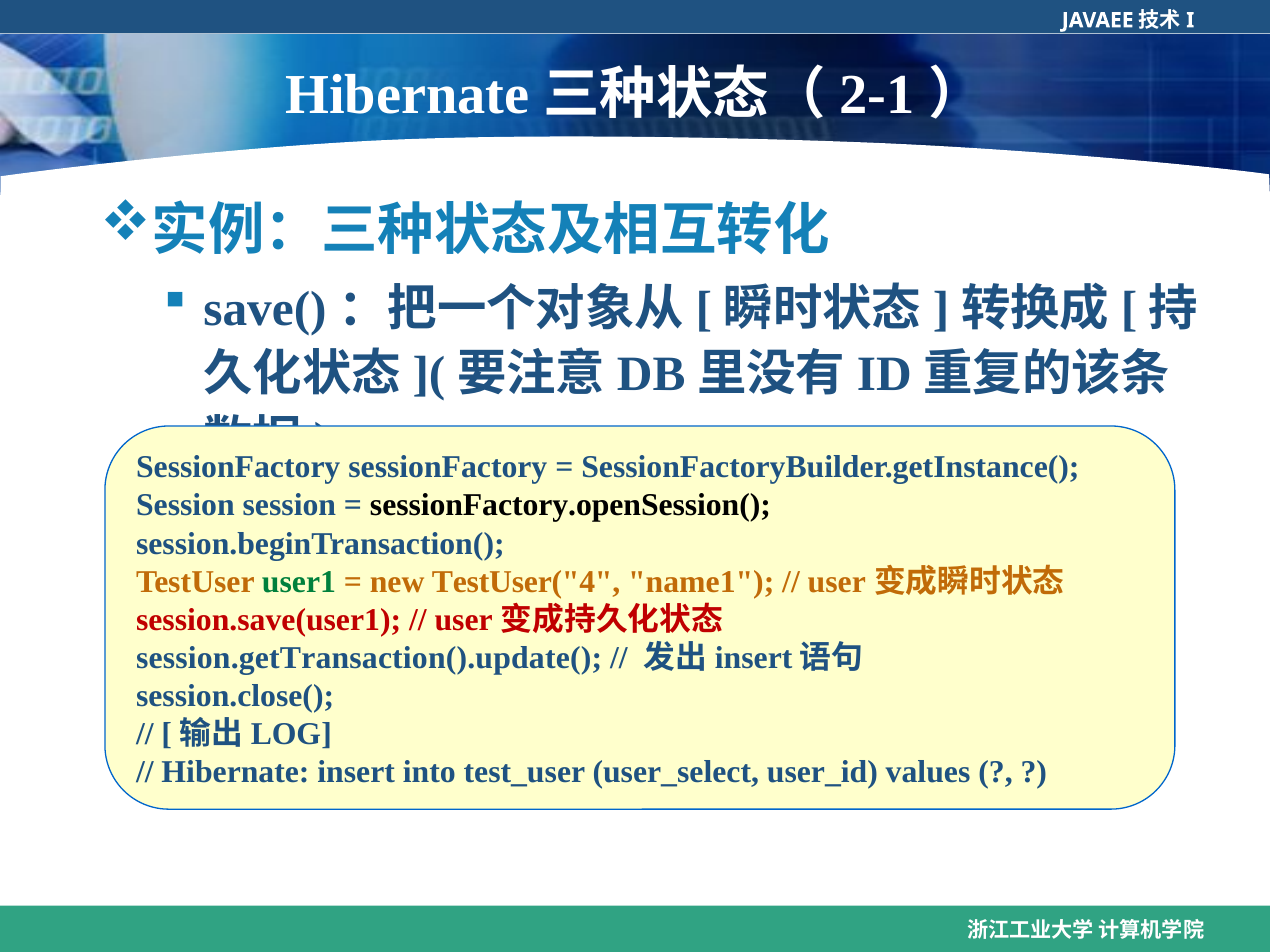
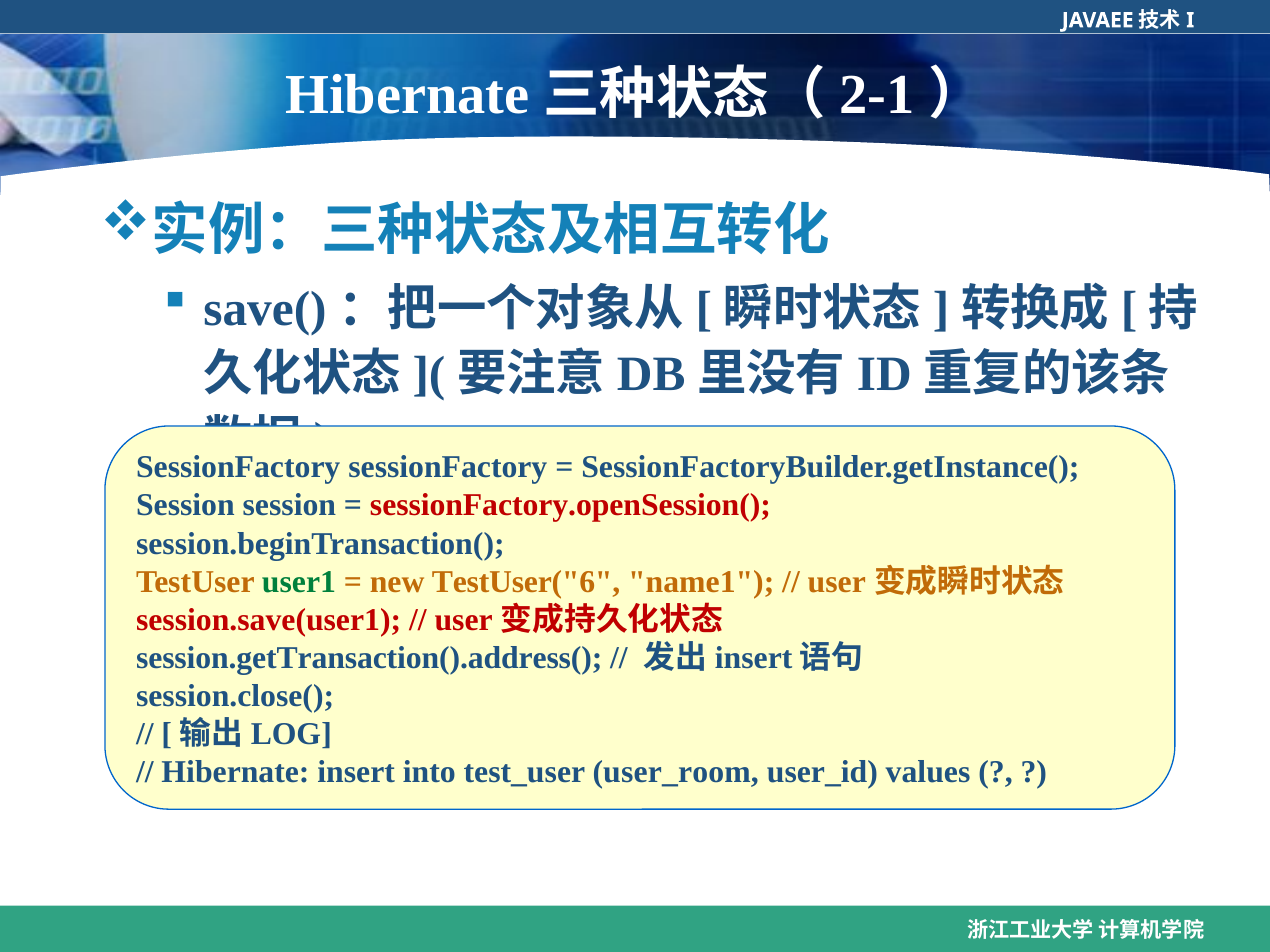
sessionFactory.openSession( colour: black -> red
TestUser("4: TestUser("4 -> TestUser("6
session.getTransaction().update(: session.getTransaction().update( -> session.getTransaction().address(
user_select: user_select -> user_room
